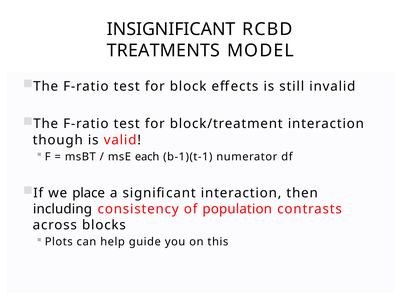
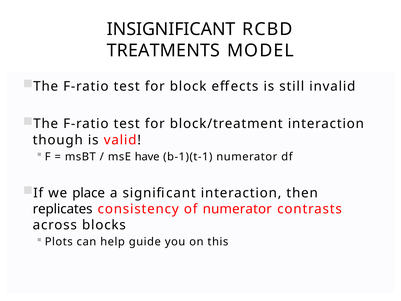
each: each -> have
including: including -> replicates
of population: population -> numerator
